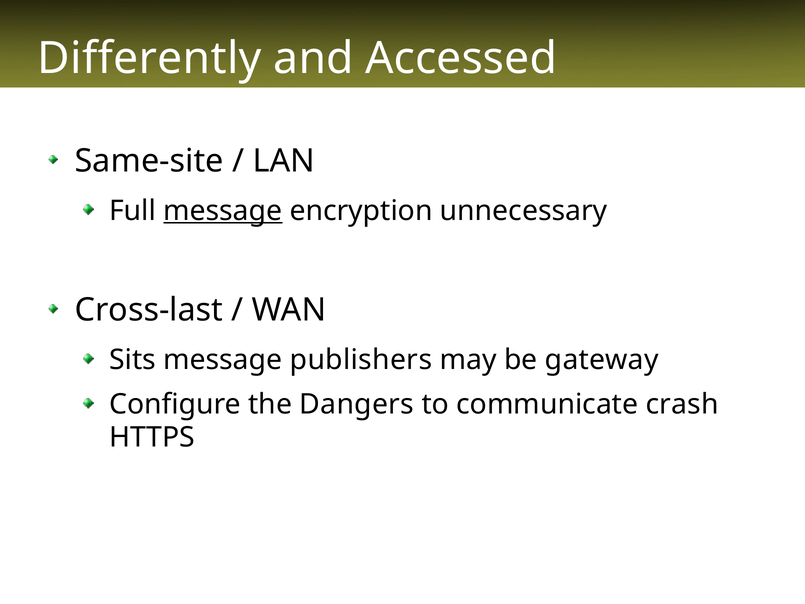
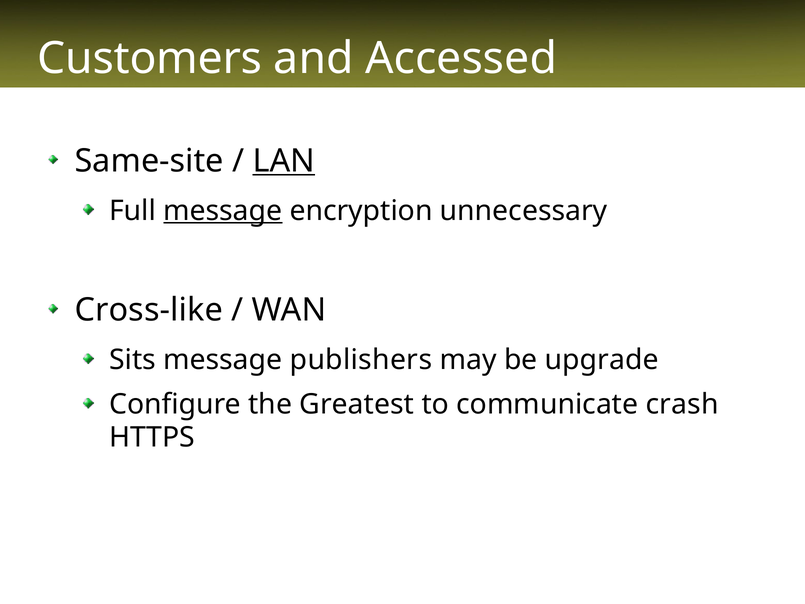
Differently: Differently -> Customers
LAN underline: none -> present
Cross-last: Cross-last -> Cross-like
gateway: gateway -> upgrade
Dangers: Dangers -> Greatest
